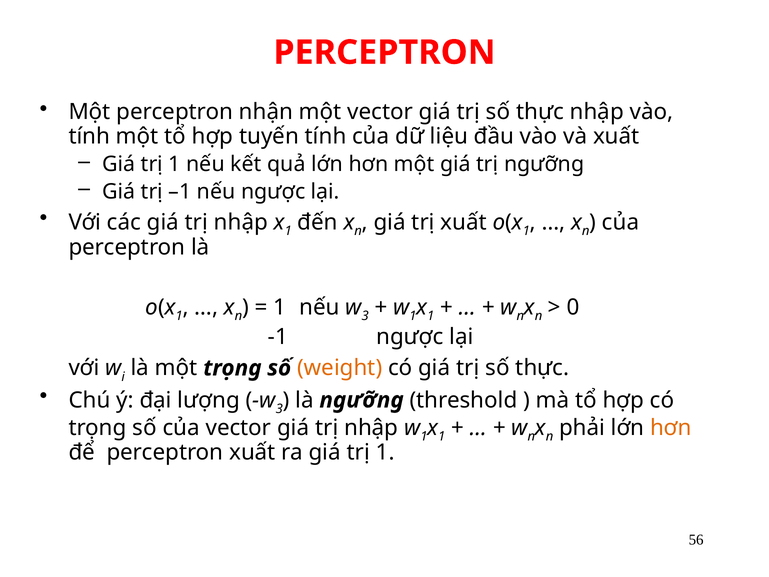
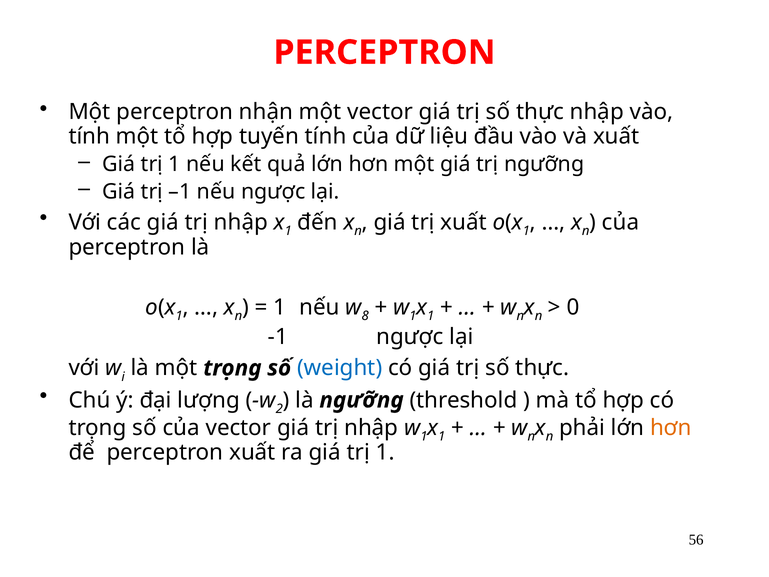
3 at (365, 316): 3 -> 8
weight colour: orange -> blue
3 at (279, 409): 3 -> 2
